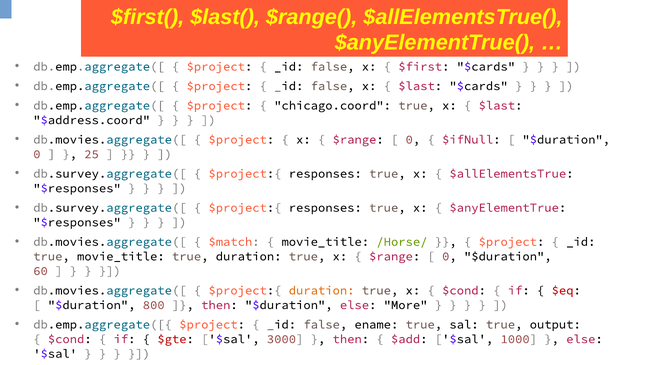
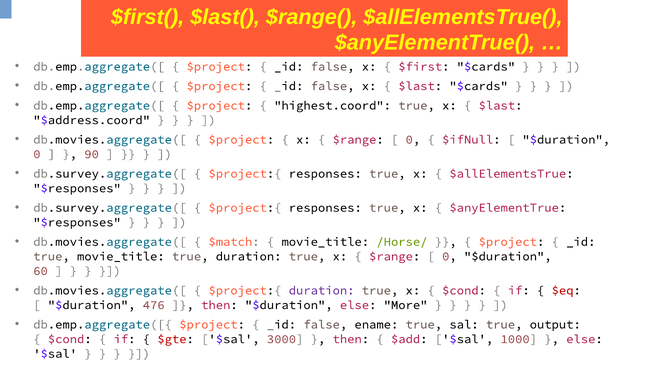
chicago.coord: chicago.coord -> highest.coord
25: 25 -> 90
duration at (322, 290) colour: orange -> purple
800: 800 -> 476
